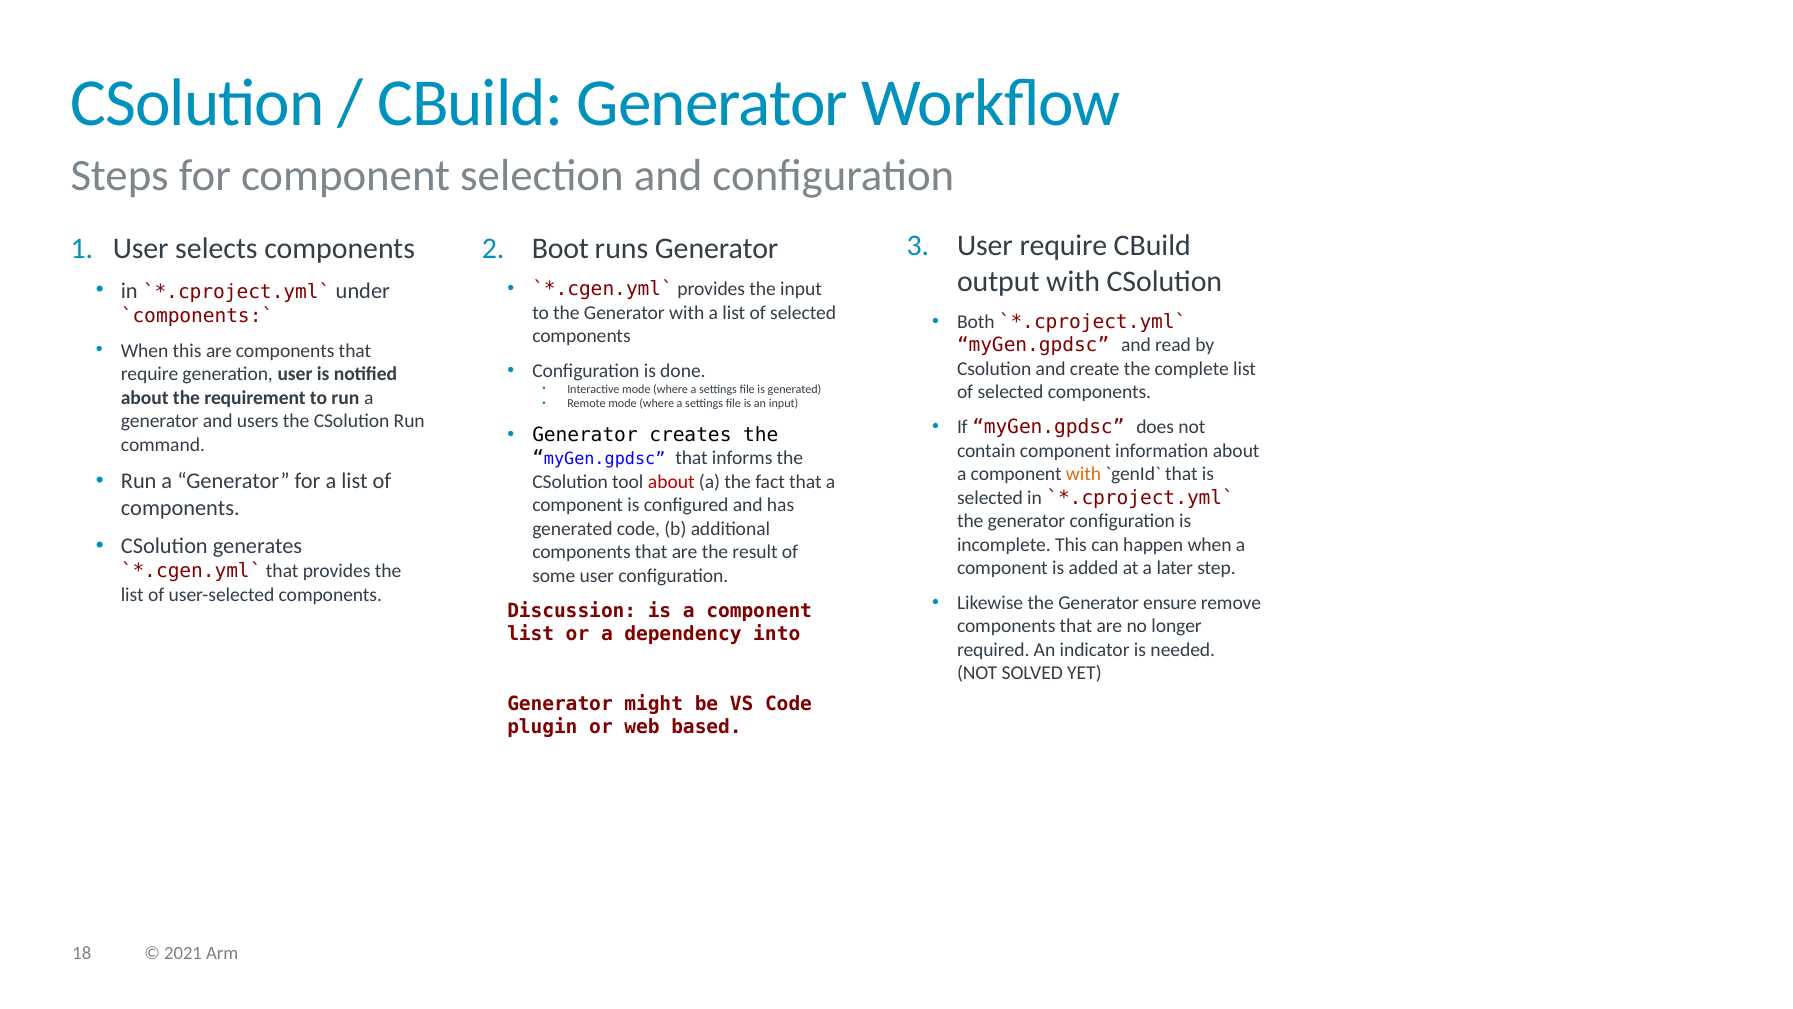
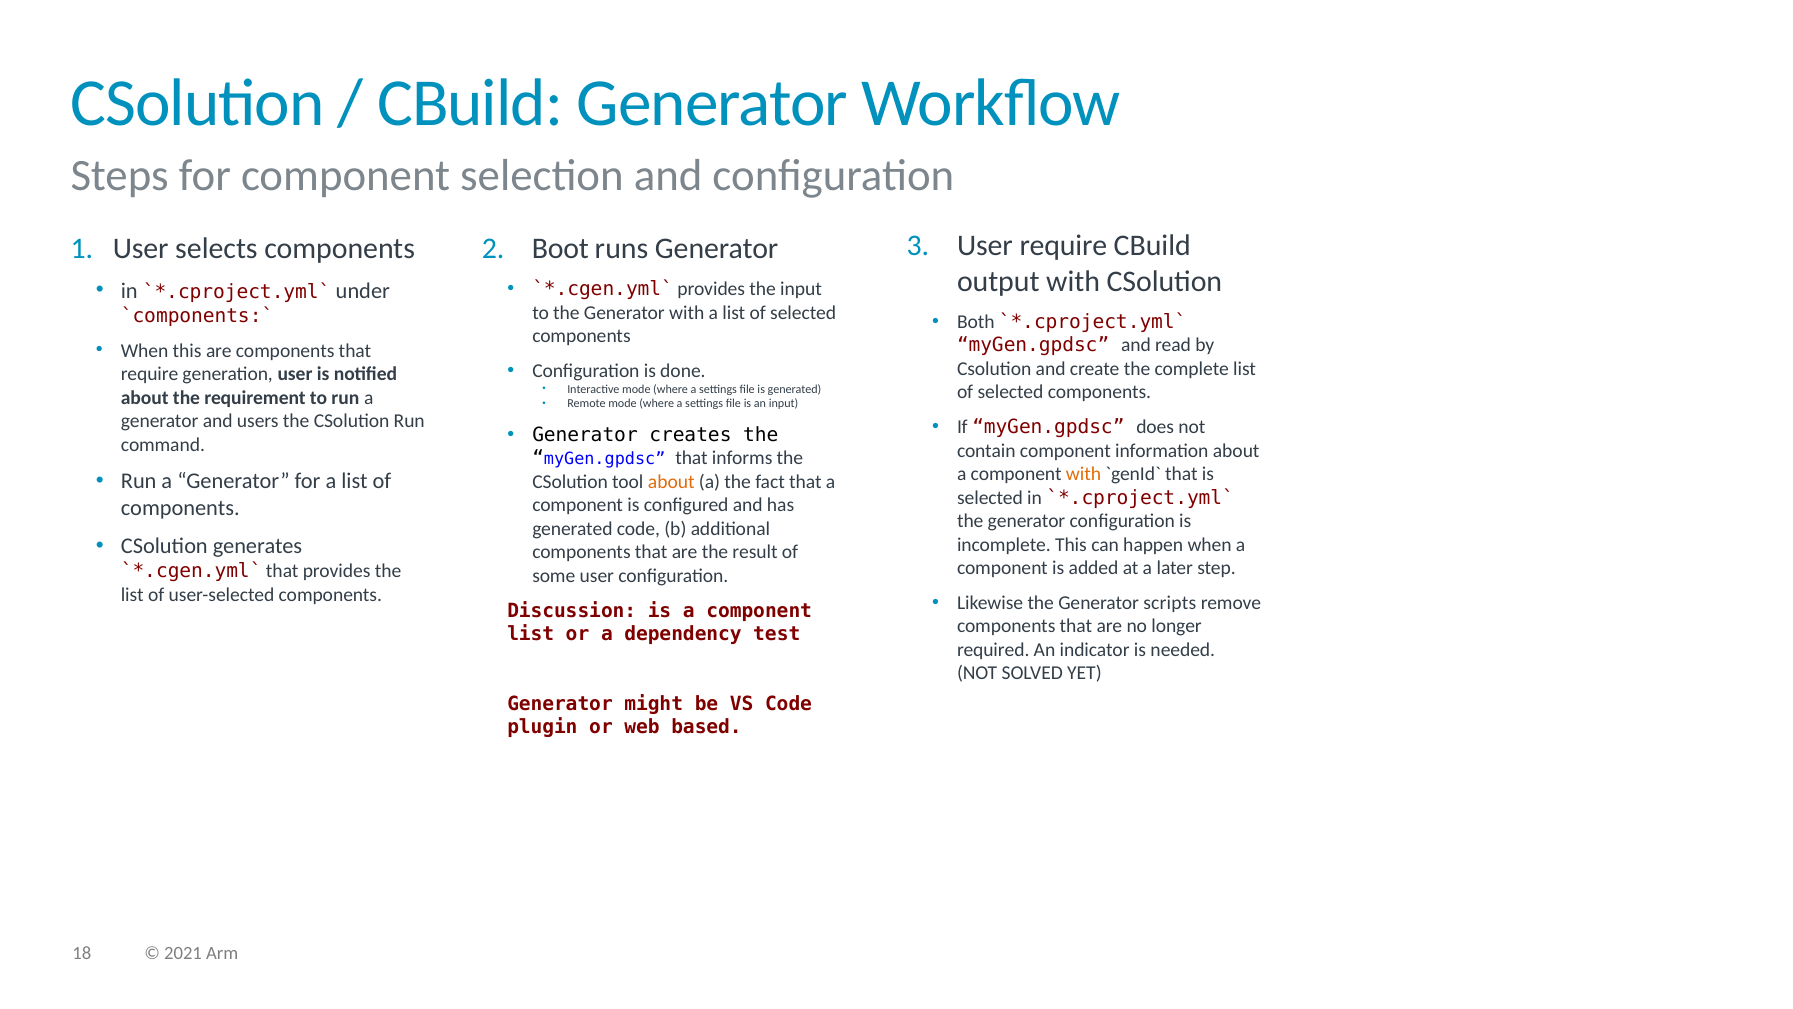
about at (671, 482) colour: red -> orange
ensure: ensure -> scripts
into: into -> test
